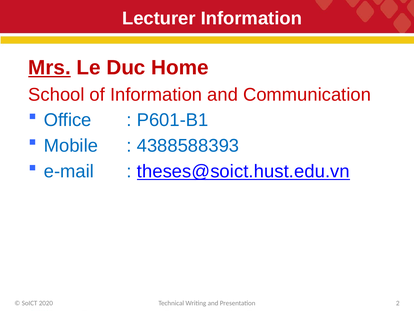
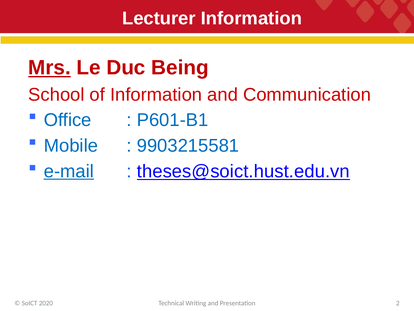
Home: Home -> Being
4388588393: 4388588393 -> 9903215581
e-mail underline: none -> present
